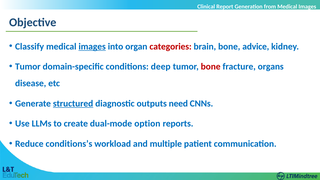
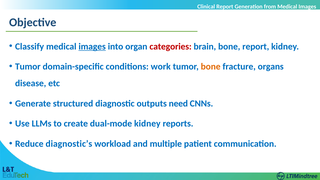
bone advice: advice -> report
deep: deep -> work
bone at (211, 67) colour: red -> orange
structured underline: present -> none
dual-mode option: option -> kidney
conditions’s: conditions’s -> diagnostic’s
